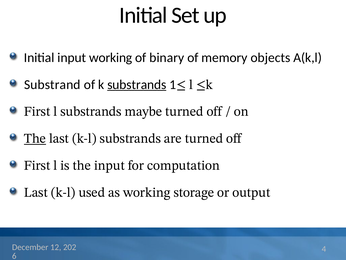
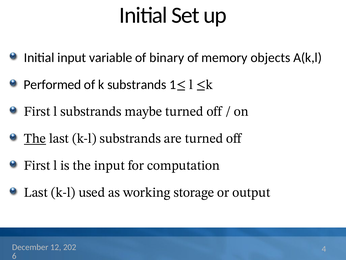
input working: working -> variable
Substrand: Substrand -> Performed
substrands at (137, 84) underline: present -> none
